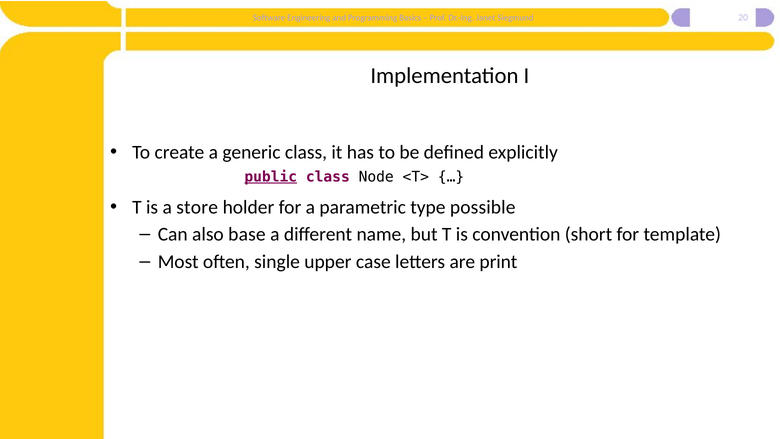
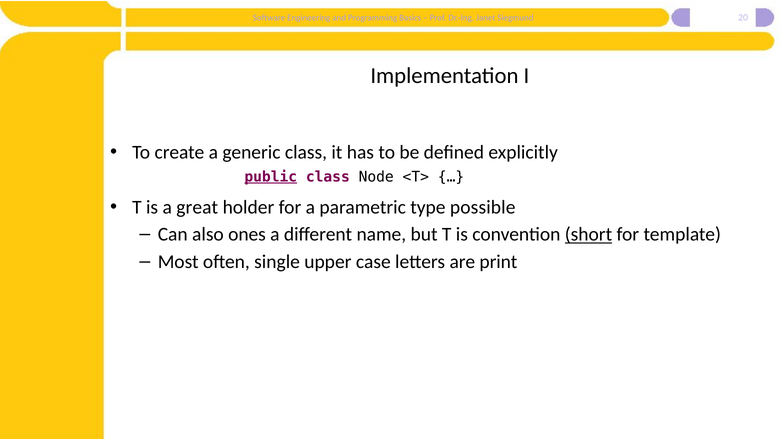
store: store -> great
base: base -> ones
short underline: none -> present
